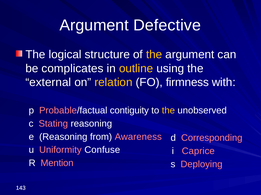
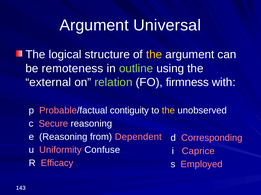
Defective: Defective -> Universal
complicates: complicates -> remoteness
outline colour: yellow -> light green
relation colour: yellow -> light green
Stating: Stating -> Secure
Awareness: Awareness -> Dependent
Mention: Mention -> Efficacy
Deploying: Deploying -> Employed
